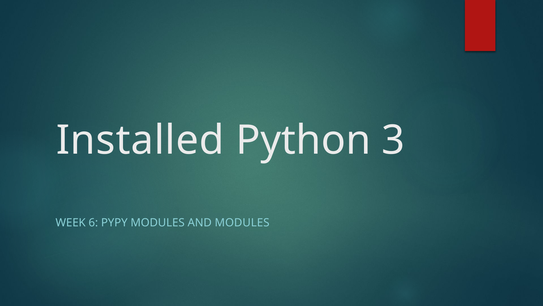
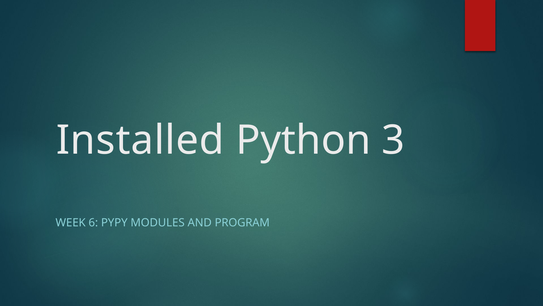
AND MODULES: MODULES -> PROGRAM
